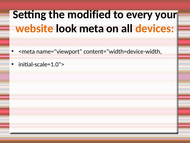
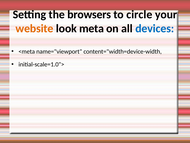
modified: modified -> browsers
every: every -> circle
devices colour: orange -> blue
